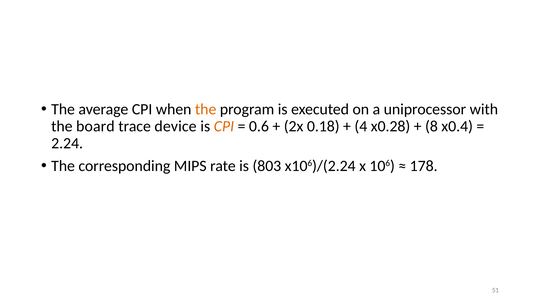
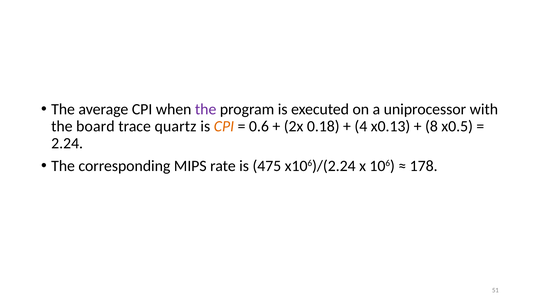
the at (206, 109) colour: orange -> purple
device: device -> quartz
x0.28: x0.28 -> x0.13
x0.4: x0.4 -> x0.5
803: 803 -> 475
